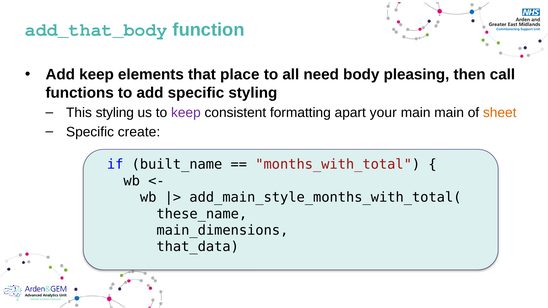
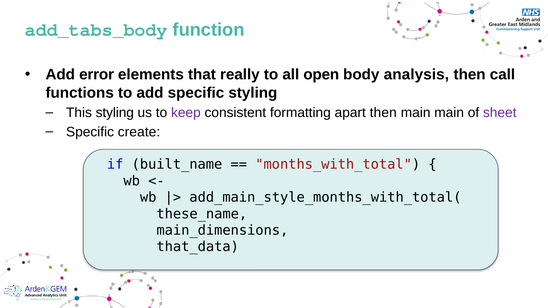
add_that_body: add_that_body -> add_tabs_body
Add keep: keep -> error
place: place -> really
need: need -> open
pleasing: pleasing -> analysis
apart your: your -> then
sheet colour: orange -> purple
